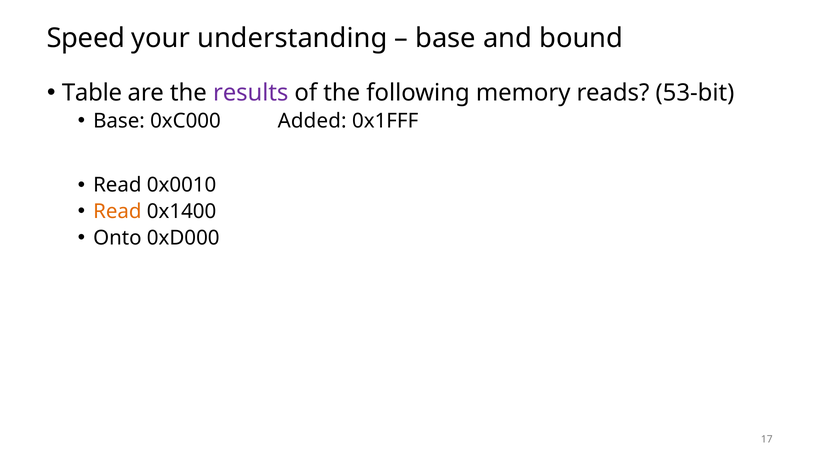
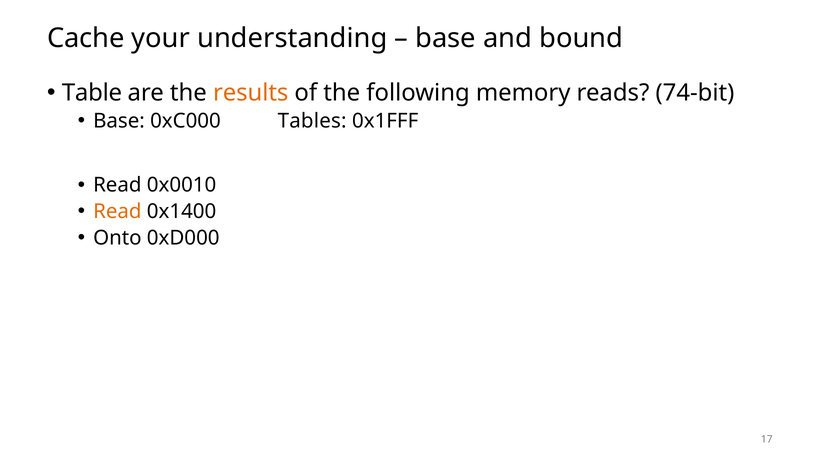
Speed: Speed -> Cache
results colour: purple -> orange
53-bit: 53-bit -> 74-bit
Added: Added -> Tables
